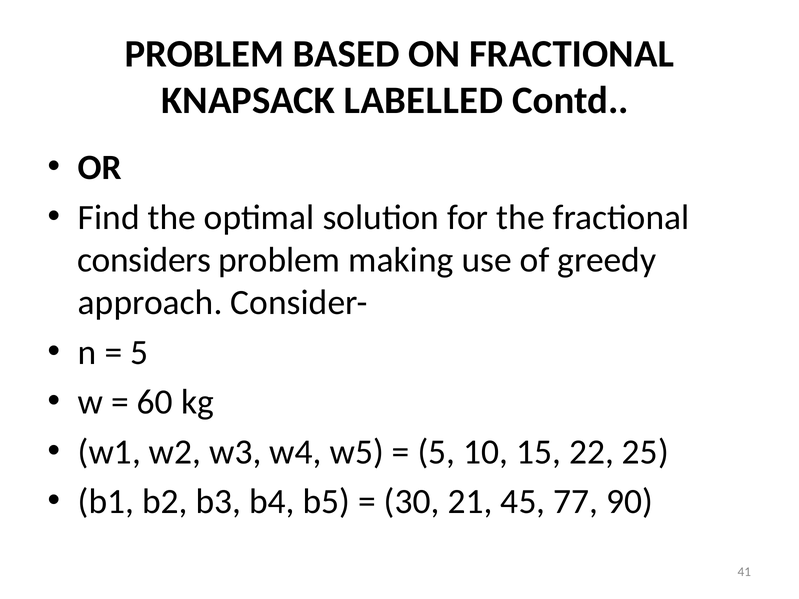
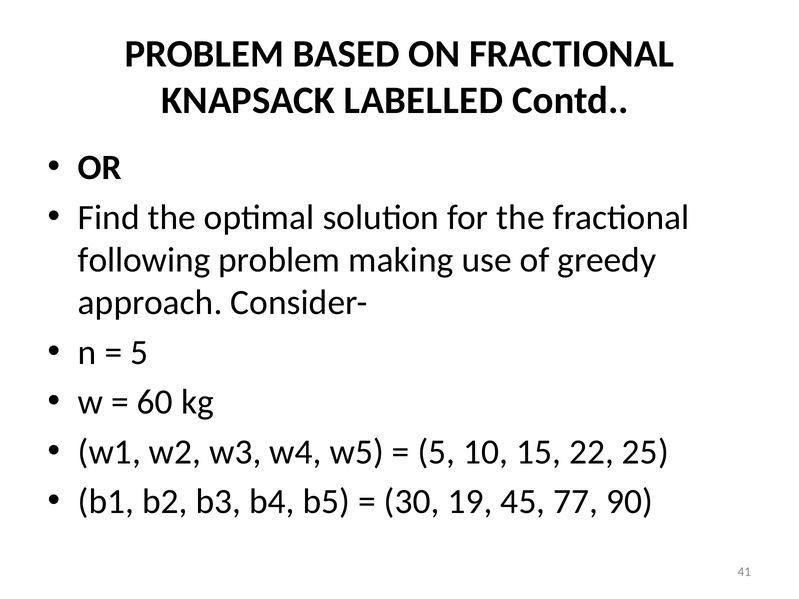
considers: considers -> following
21: 21 -> 19
